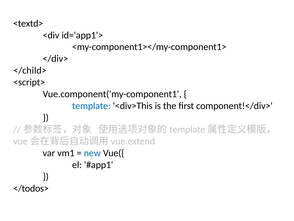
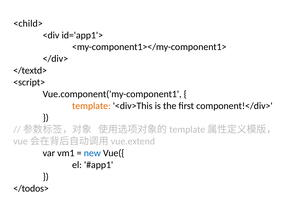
<textd>: <textd> -> <child>
</child>: </child> -> </textd>
template colour: blue -> orange
